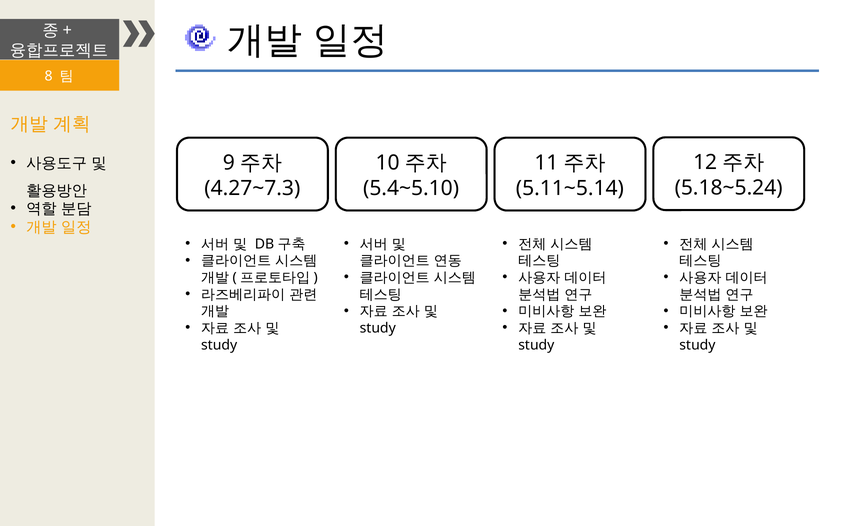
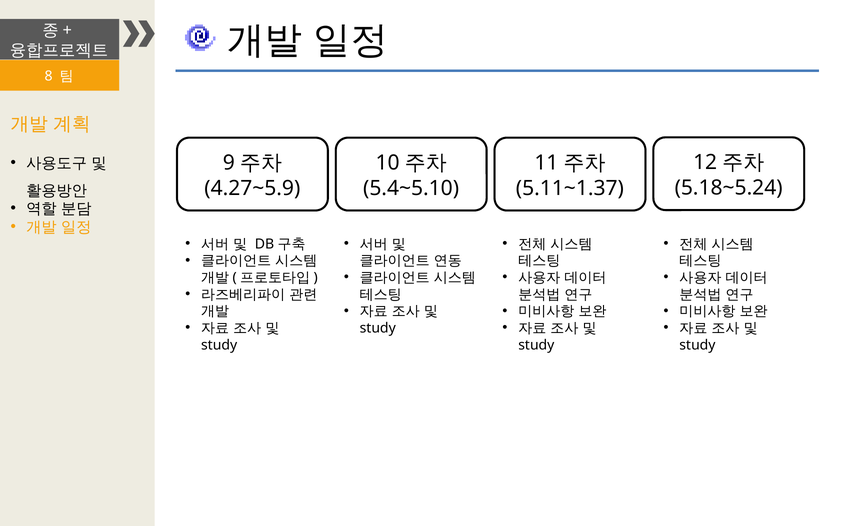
4.27~7.3: 4.27~7.3 -> 4.27~5.9
5.11~5.14: 5.11~5.14 -> 5.11~1.37
